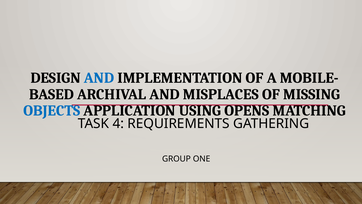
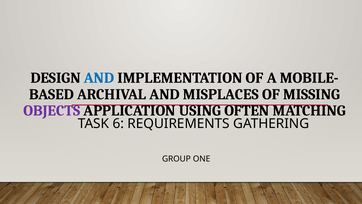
OBJECTS colour: blue -> purple
OPENS: OPENS -> OFTEN
4: 4 -> 6
